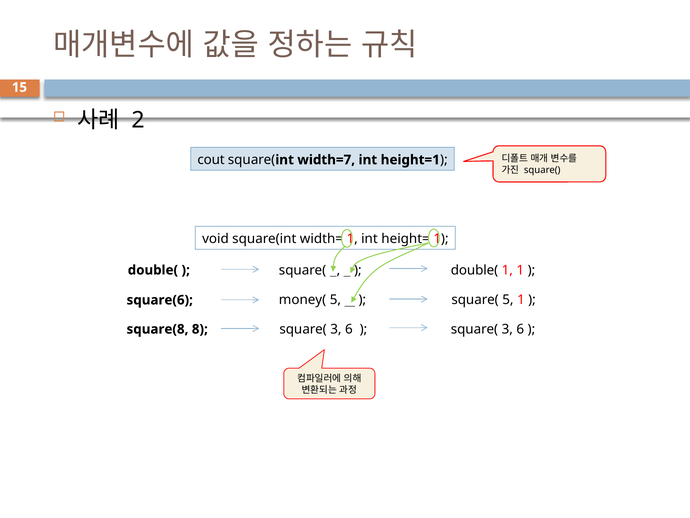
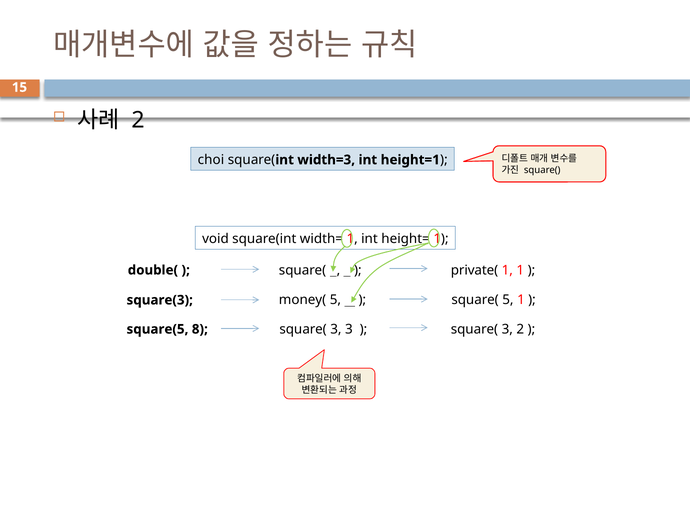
cout: cout -> choi
width=7: width=7 -> width=3
double( at (474, 270): double( -> private(
square(6: square(6 -> square(3
6 at (349, 329): 6 -> 3
6 at (520, 329): 6 -> 2
square(8: square(8 -> square(5
